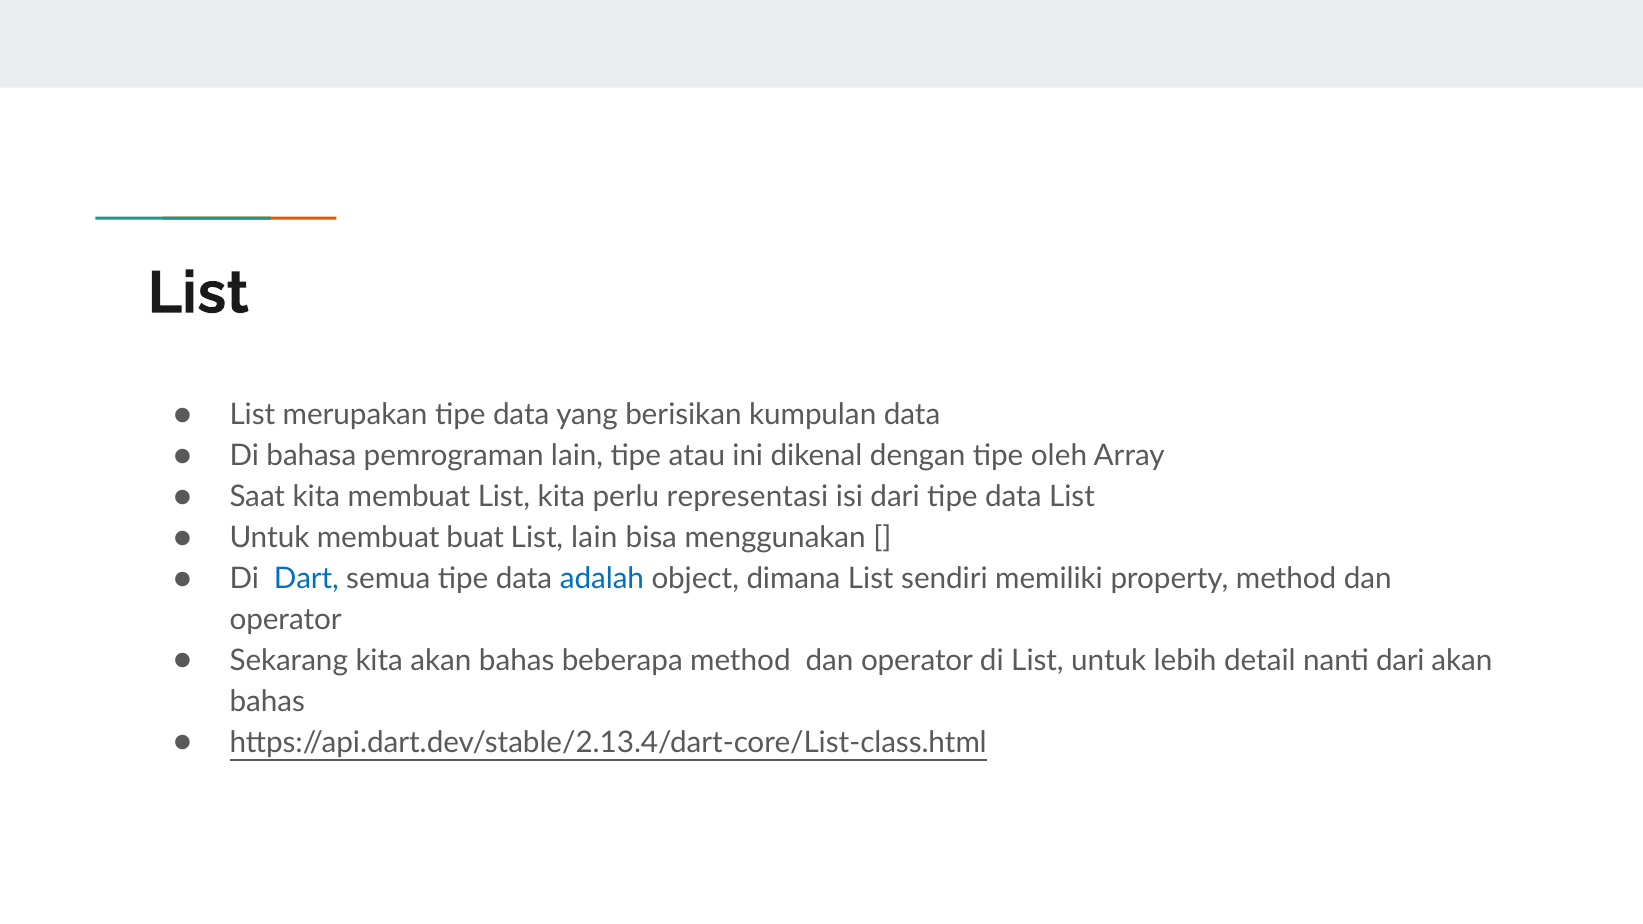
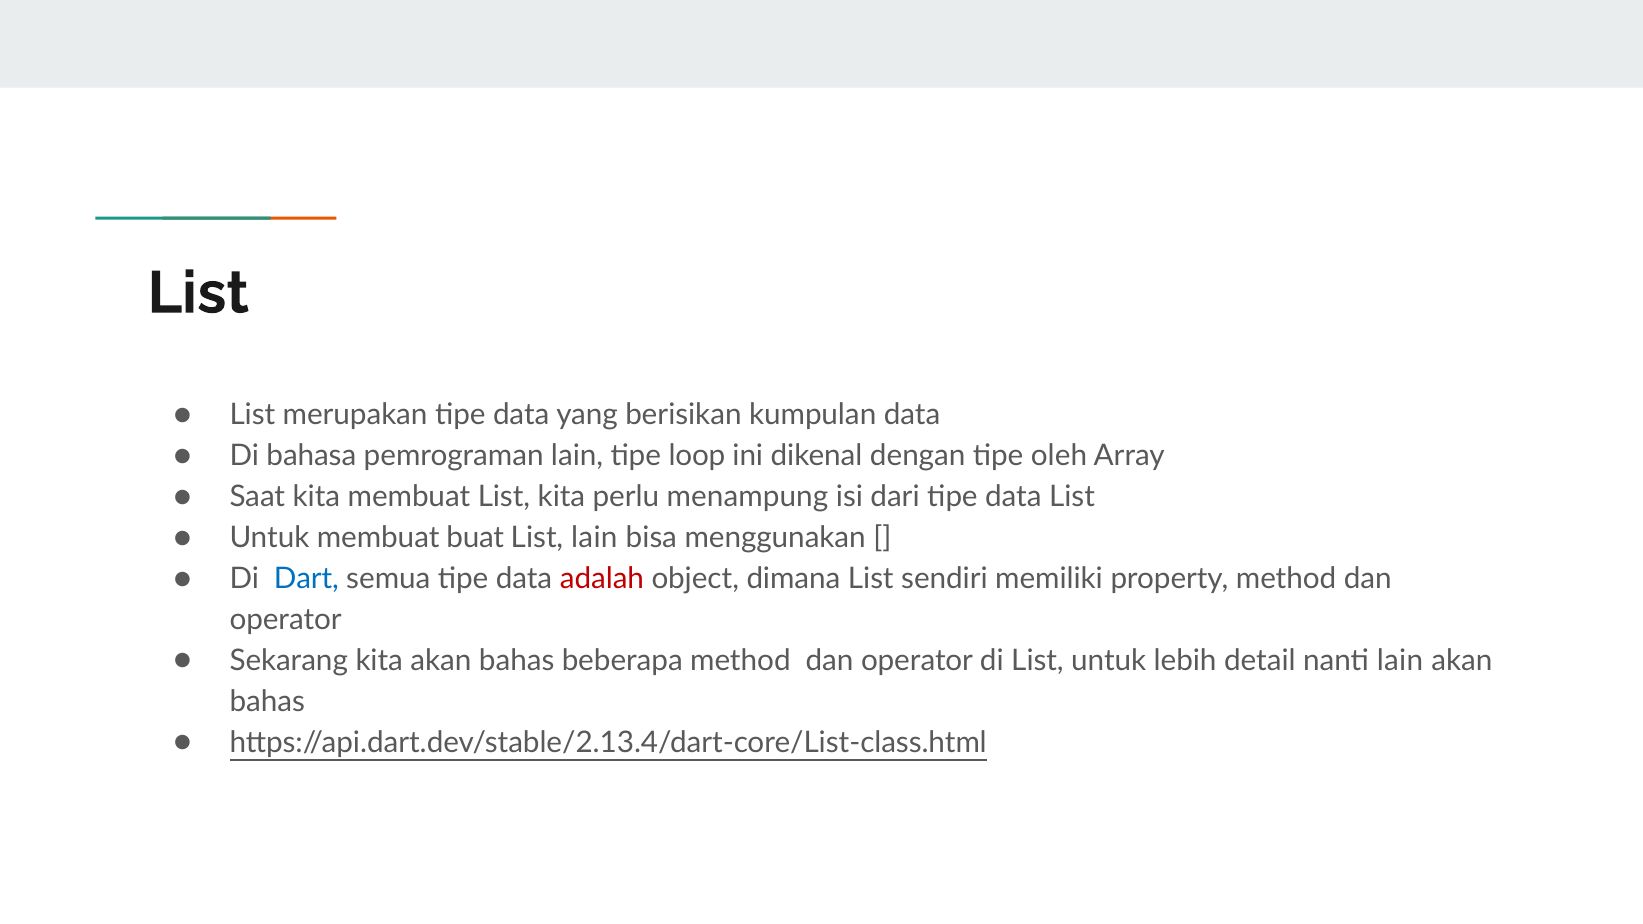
atau: atau -> loop
representasi: representasi -> menampung
adalah colour: blue -> red
nanti dari: dari -> lain
